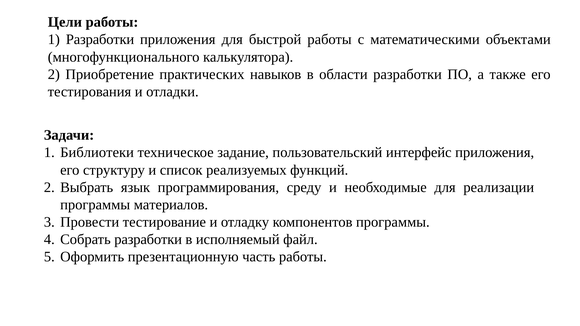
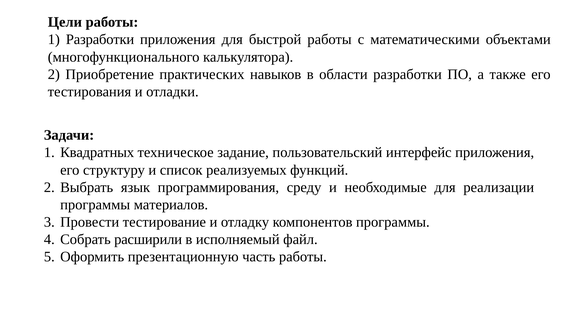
Библиотеки: Библиотеки -> Квадратных
Собрать разработки: разработки -> расширили
